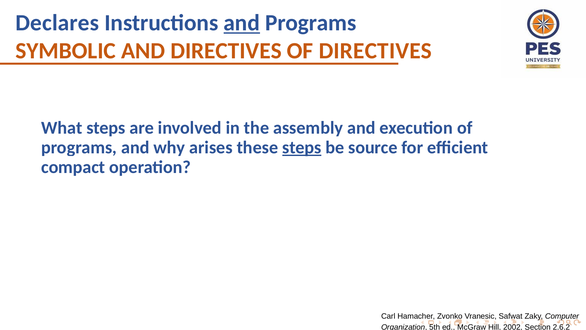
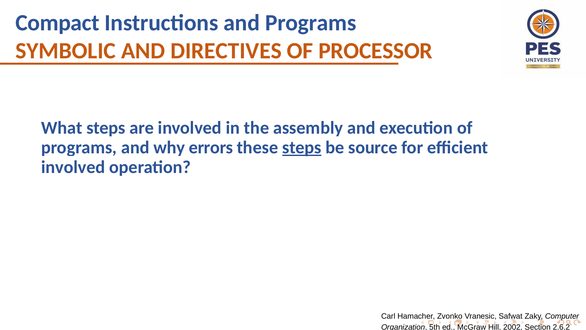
Declares: Declares -> Compact
and at (242, 23) underline: present -> none
OF DIRECTIVES: DIRECTIVES -> PROCESSOR
arises: arises -> errors
compact at (73, 167): compact -> involved
